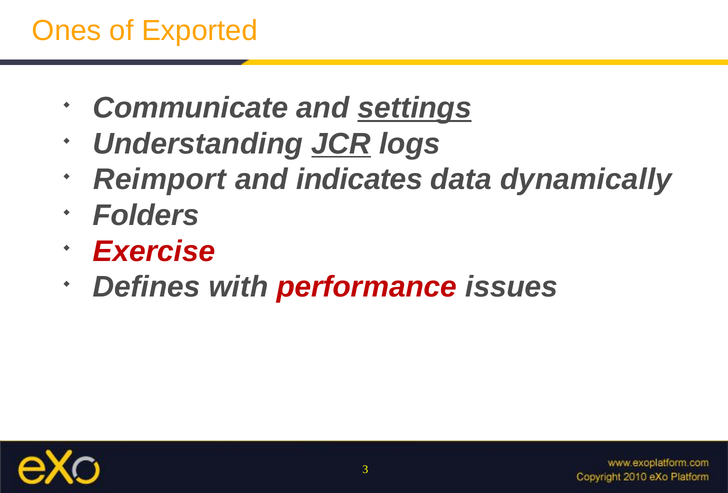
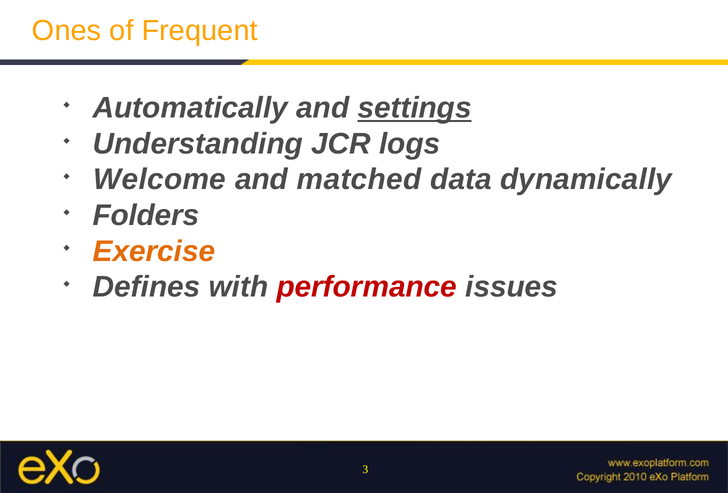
Exported: Exported -> Frequent
Communicate: Communicate -> Automatically
JCR underline: present -> none
Reimport: Reimport -> Welcome
indicates: indicates -> matched
Exercise colour: red -> orange
